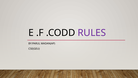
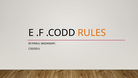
RULES colour: purple -> orange
